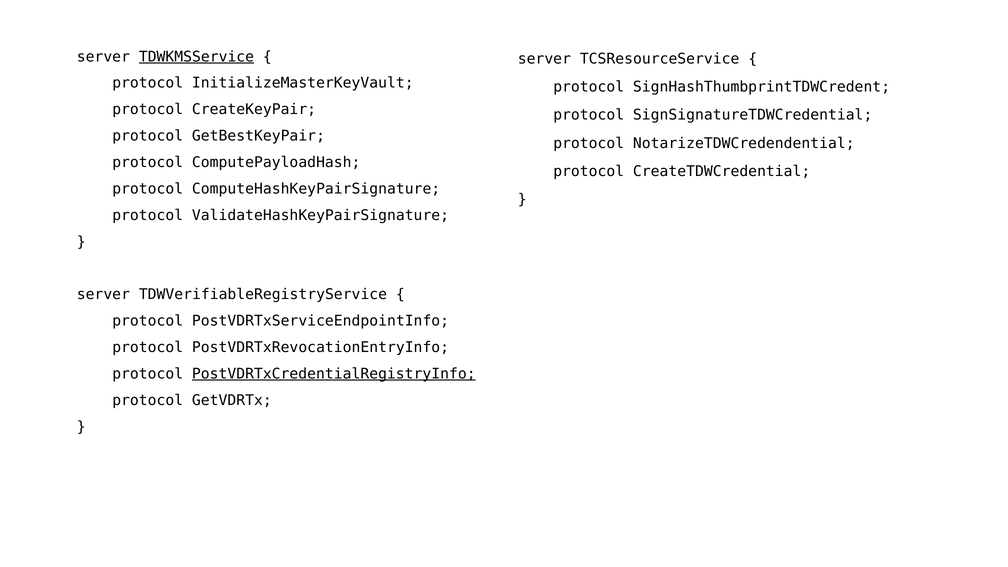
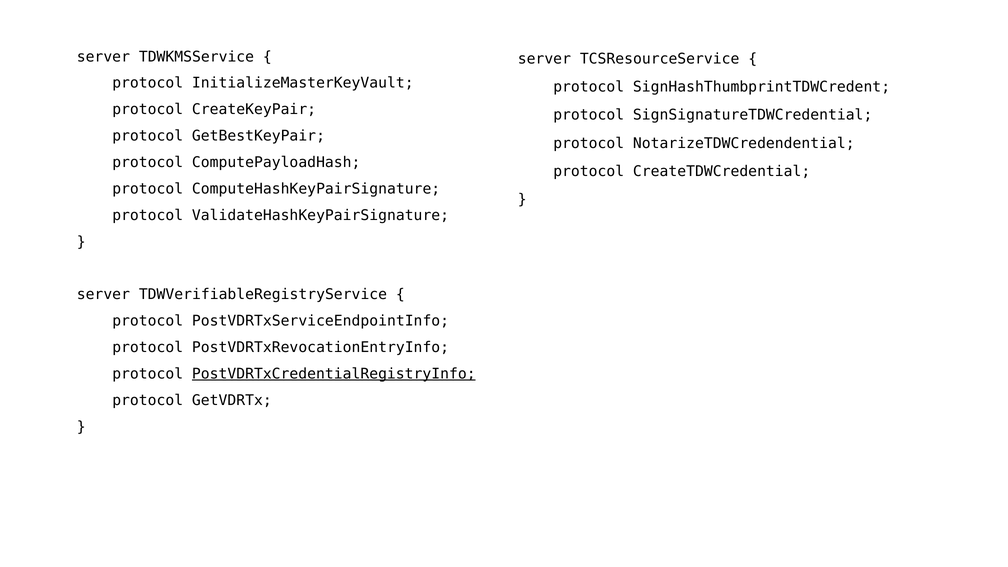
TDWKMSService underline: present -> none
